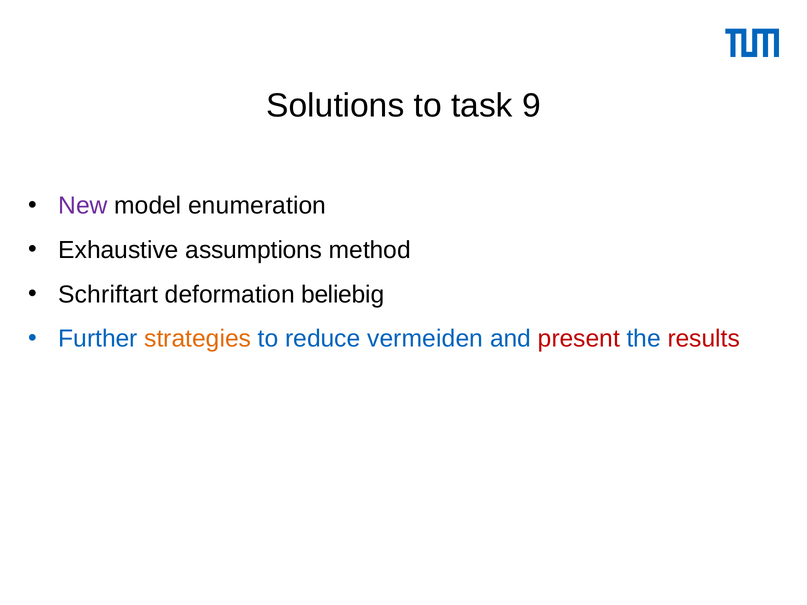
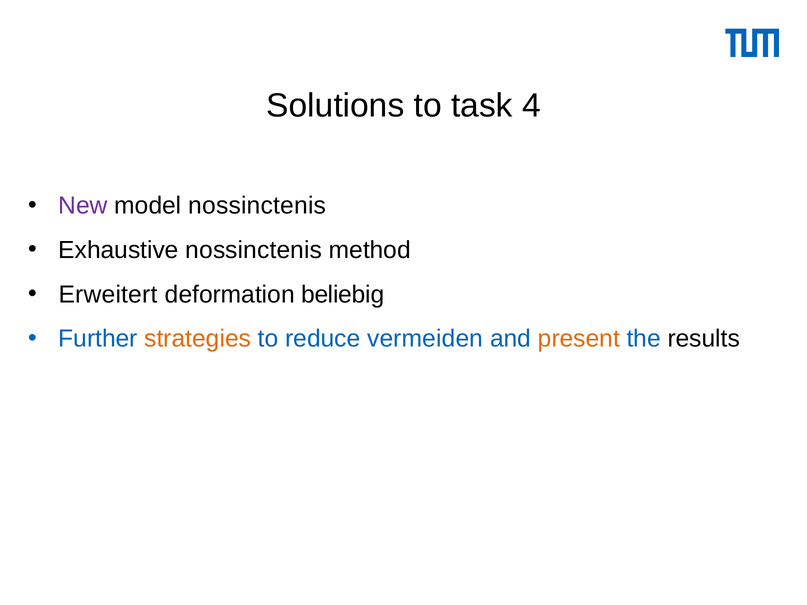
9: 9 -> 4
model enumeration: enumeration -> nossinctenis
Exhaustive assumptions: assumptions -> nossinctenis
Schriftart: Schriftart -> Erweitert
present colour: red -> orange
results colour: red -> black
